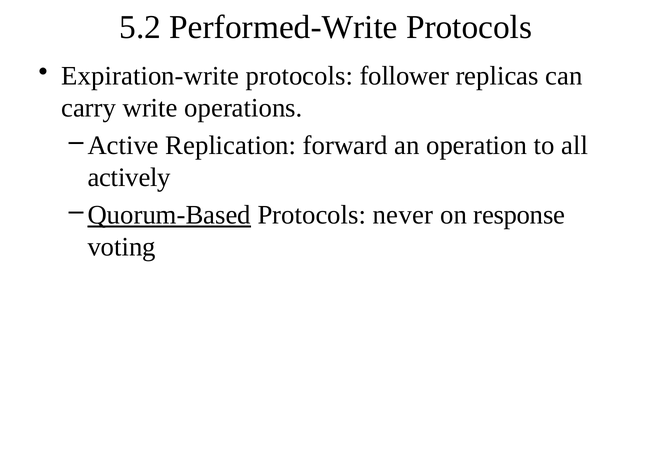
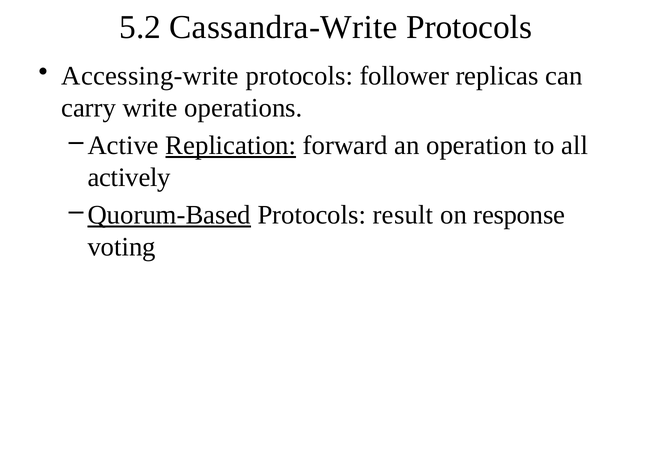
Performed-Write: Performed-Write -> Cassandra-Write
Expiration-write: Expiration-write -> Accessing-write
Replication underline: none -> present
never: never -> result
